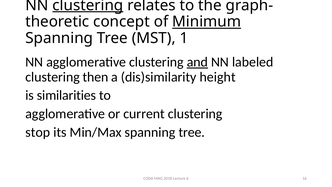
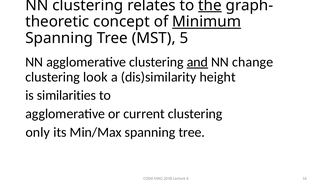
clustering at (88, 5) underline: present -> none
the underline: none -> present
1: 1 -> 5
labeled: labeled -> change
then: then -> look
stop: stop -> only
